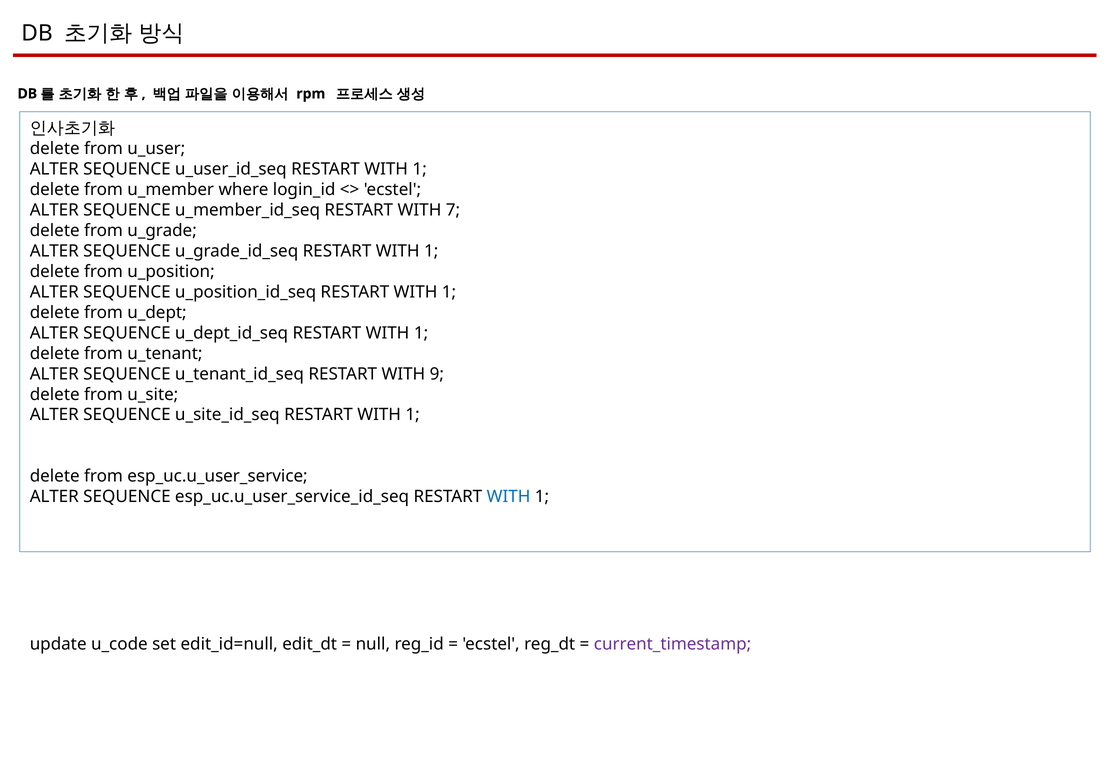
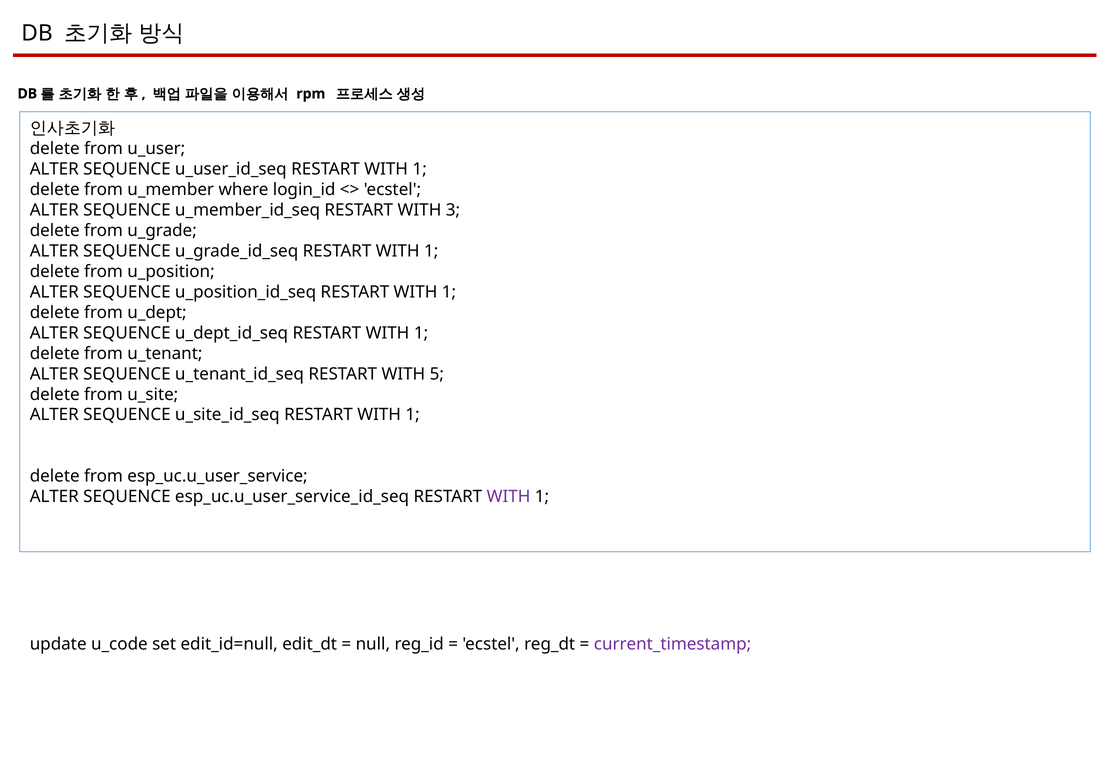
7: 7 -> 3
9: 9 -> 5
WITH at (509, 497) colour: blue -> purple
